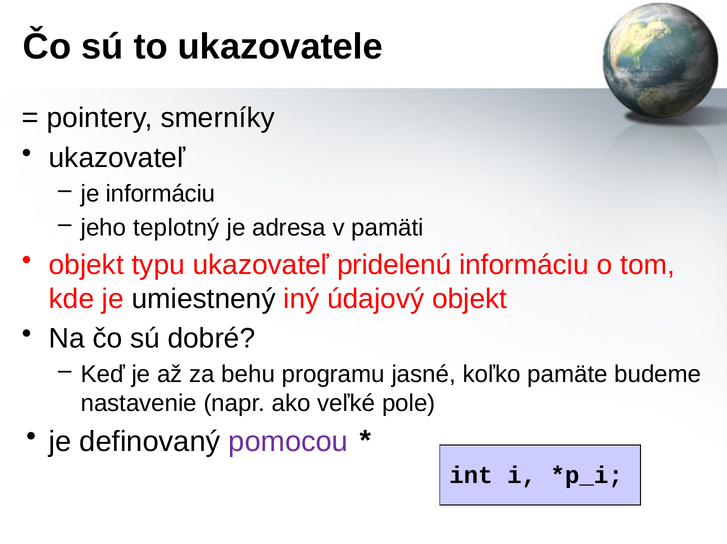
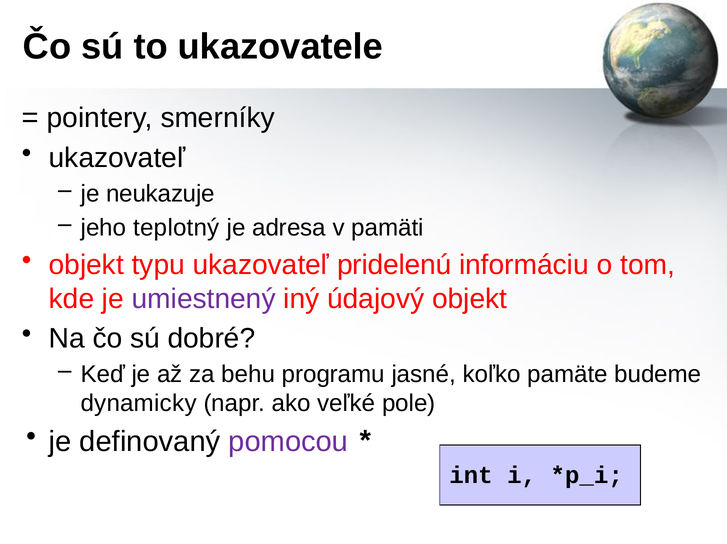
je informáciu: informáciu -> neukazuje
umiestnený colour: black -> purple
nastavenie: nastavenie -> dynamicky
